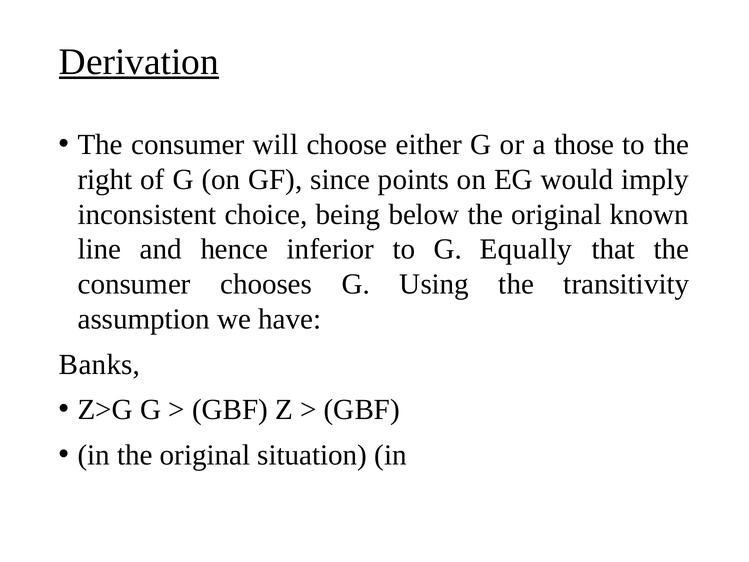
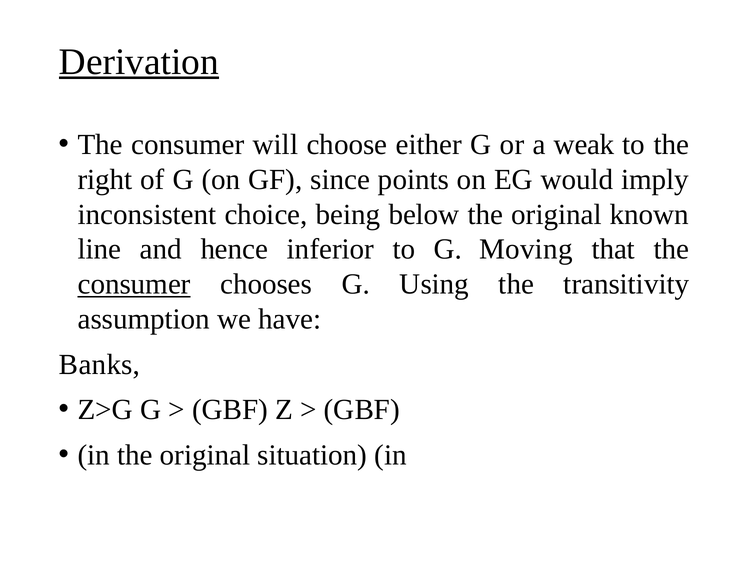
those: those -> weak
Equally: Equally -> Moving
consumer at (134, 284) underline: none -> present
